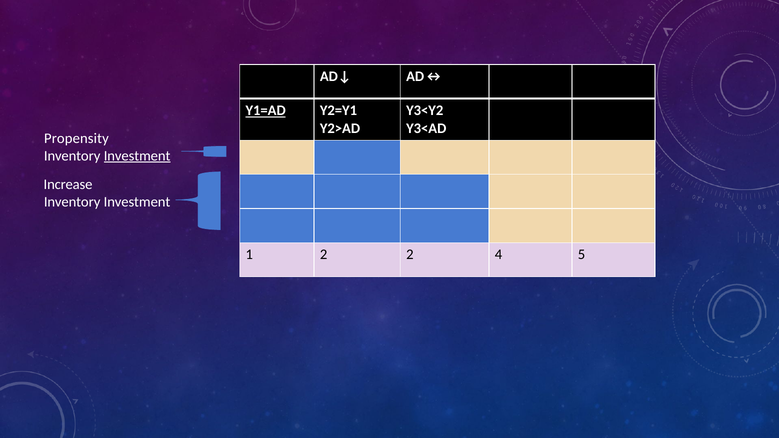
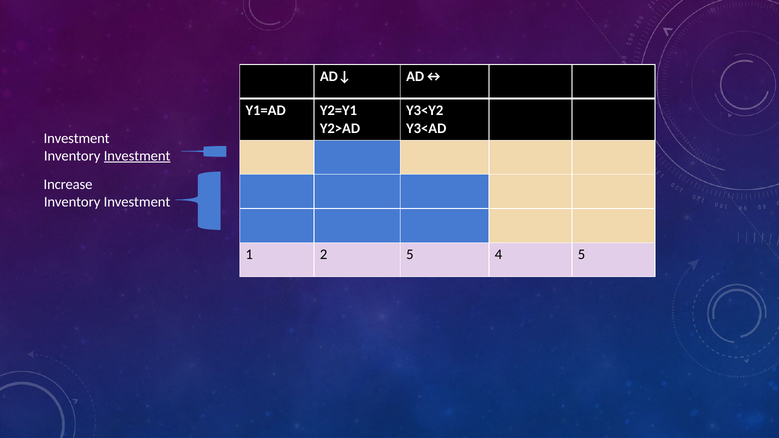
Y1=AD underline: present -> none
Propensity at (76, 138): Propensity -> Investment
2 2: 2 -> 5
